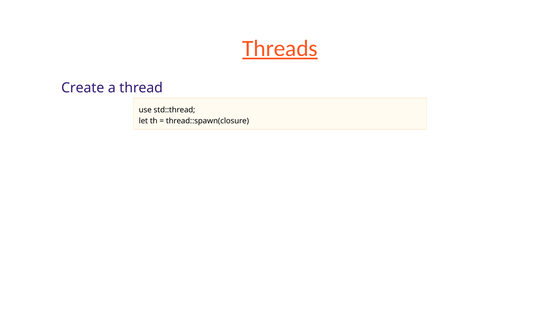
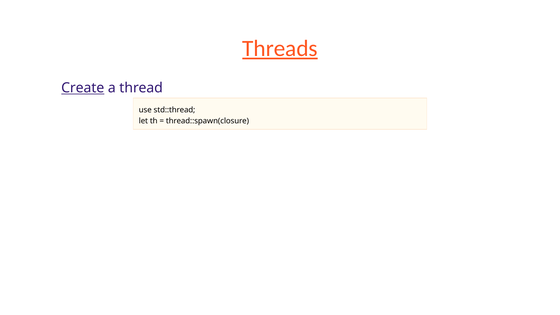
Create underline: none -> present
